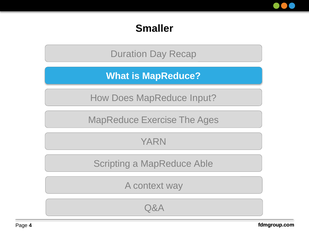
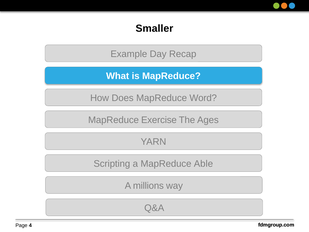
Duration: Duration -> Example
Input: Input -> Word
context: context -> millions
